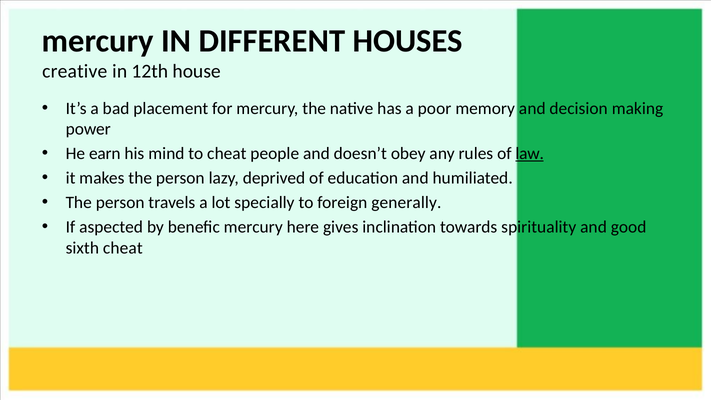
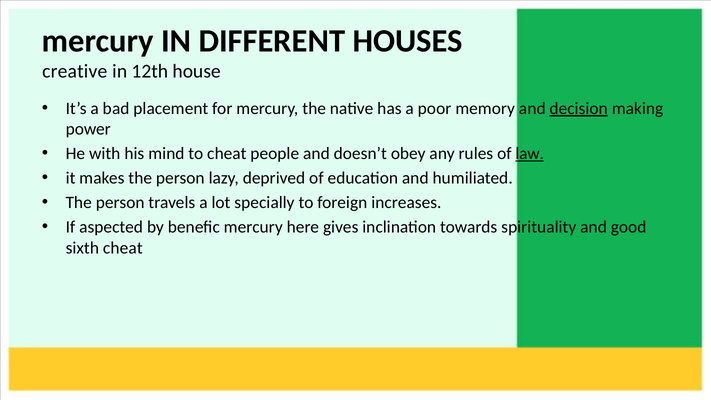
decision underline: none -> present
earn: earn -> with
generally: generally -> increases
